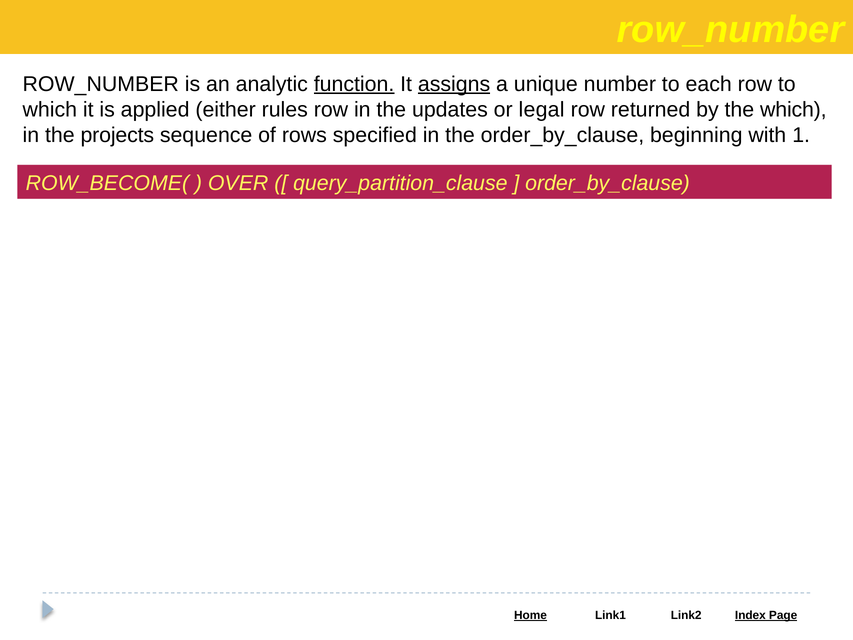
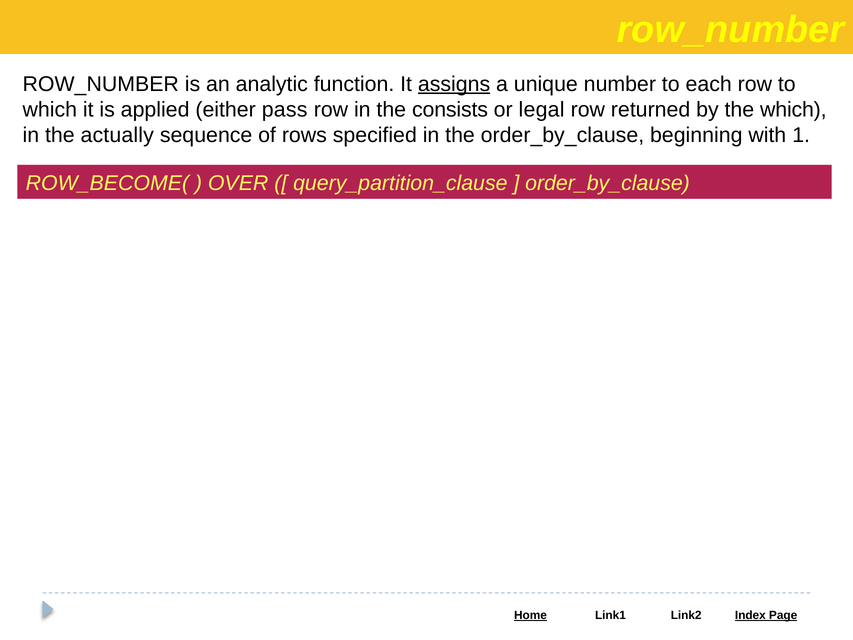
function underline: present -> none
rules: rules -> pass
updates: updates -> consists
projects: projects -> actually
